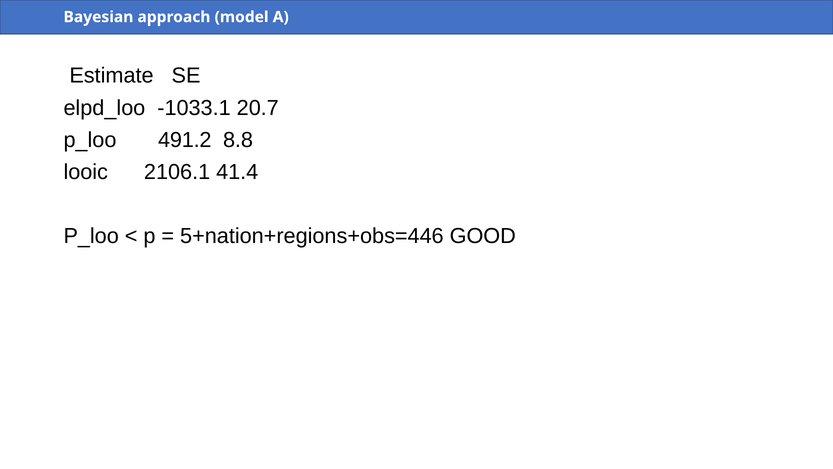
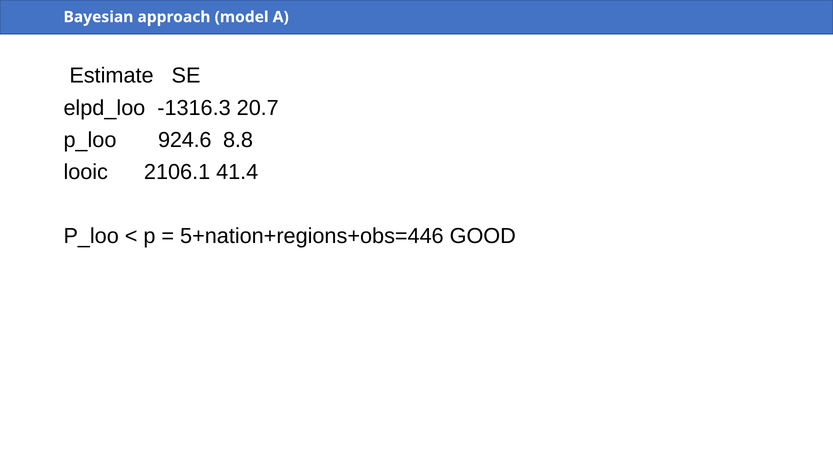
-1033.1: -1033.1 -> -1316.3
491.2: 491.2 -> 924.6
